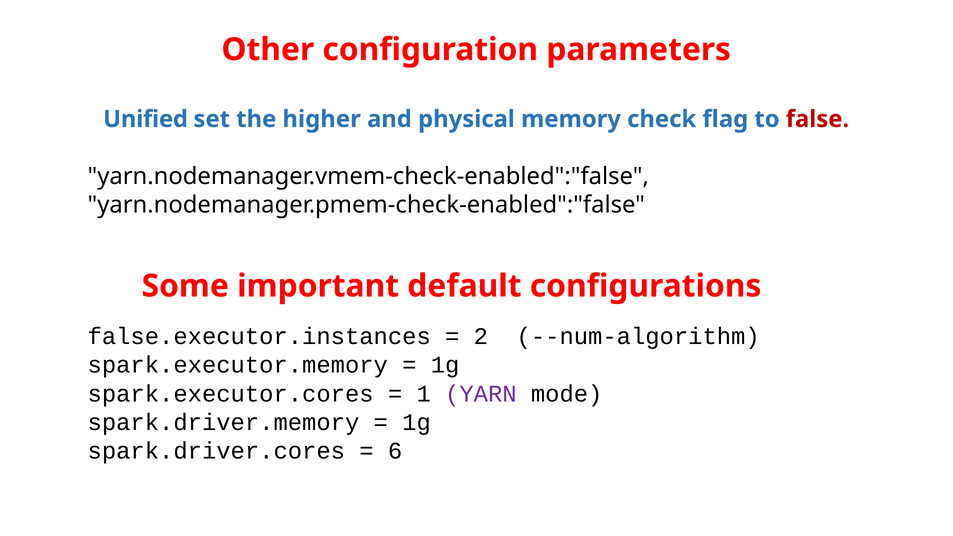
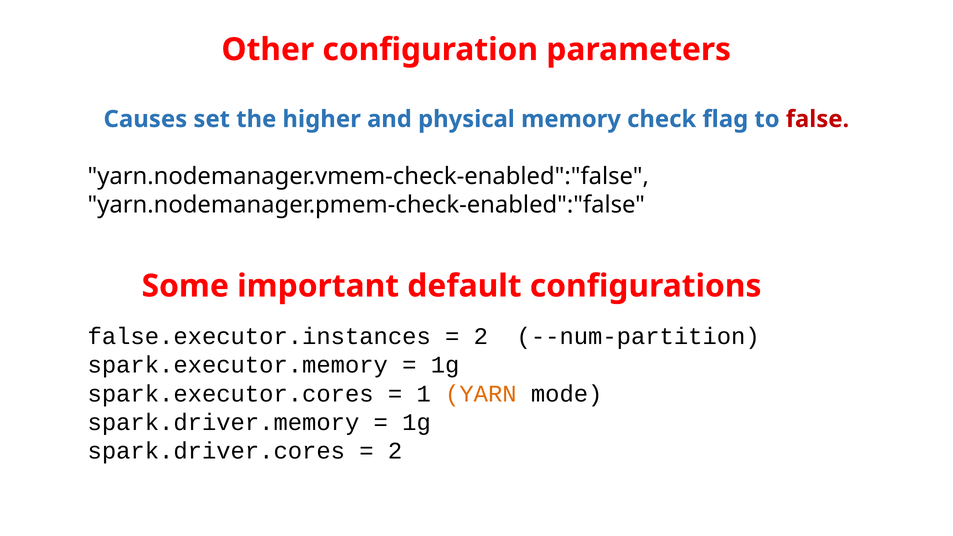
Unified: Unified -> Causes
--num-algorithm: --num-algorithm -> --num-partition
YARN colour: purple -> orange
6 at (395, 451): 6 -> 2
